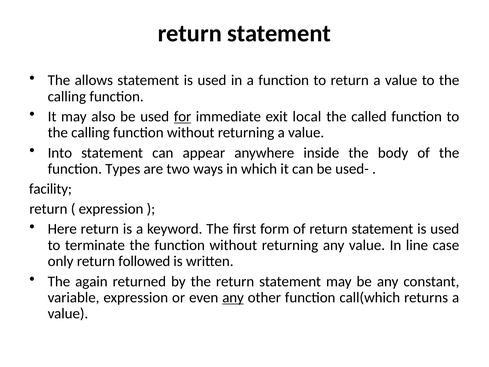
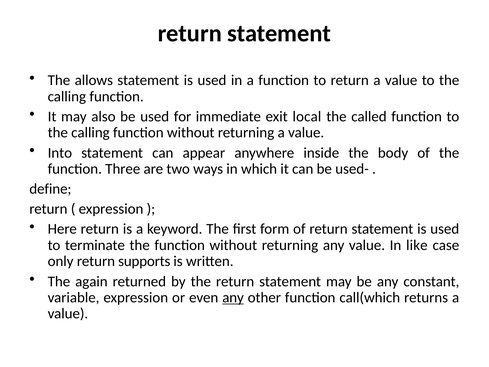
for underline: present -> none
Types: Types -> Three
facility: facility -> define
line: line -> like
followed: followed -> supports
